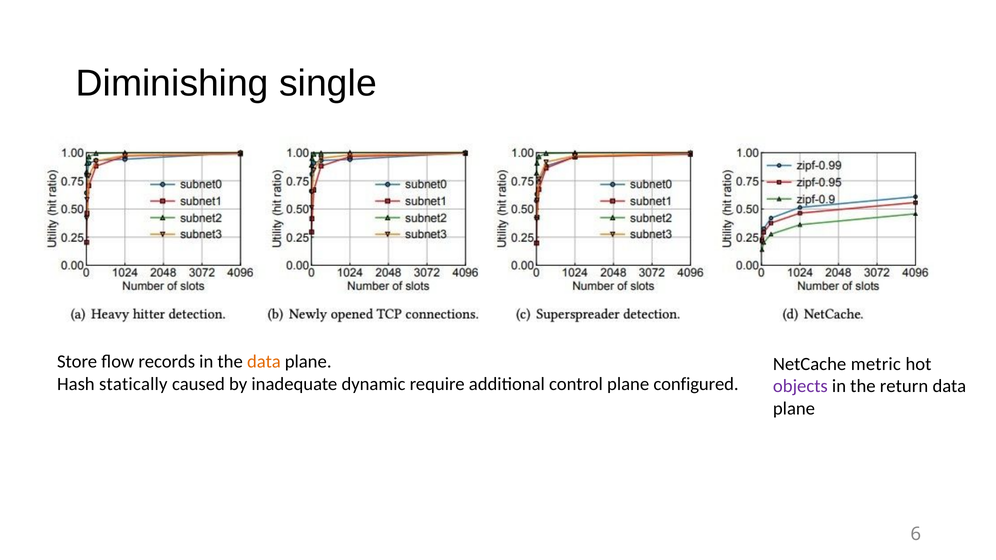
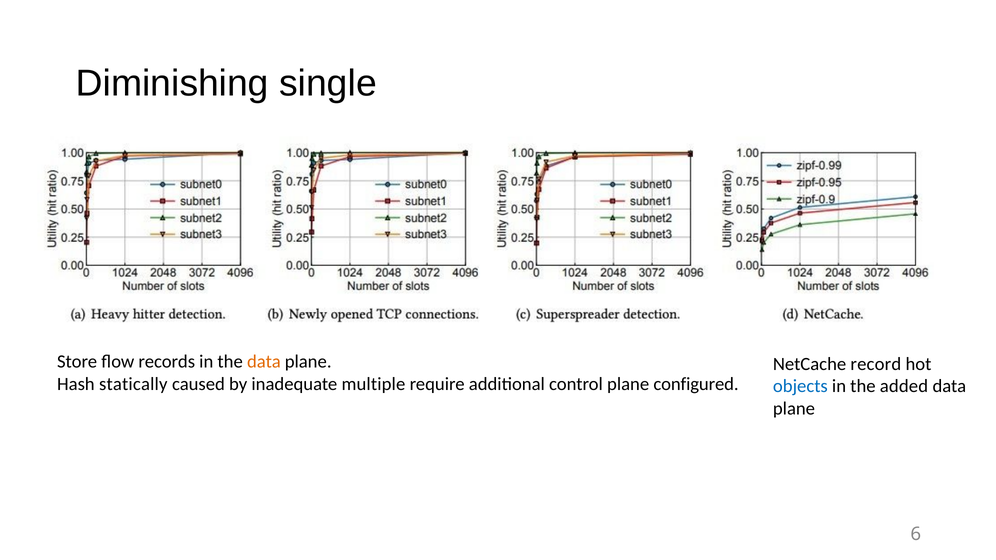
metric: metric -> record
dynamic: dynamic -> multiple
objects colour: purple -> blue
return: return -> added
